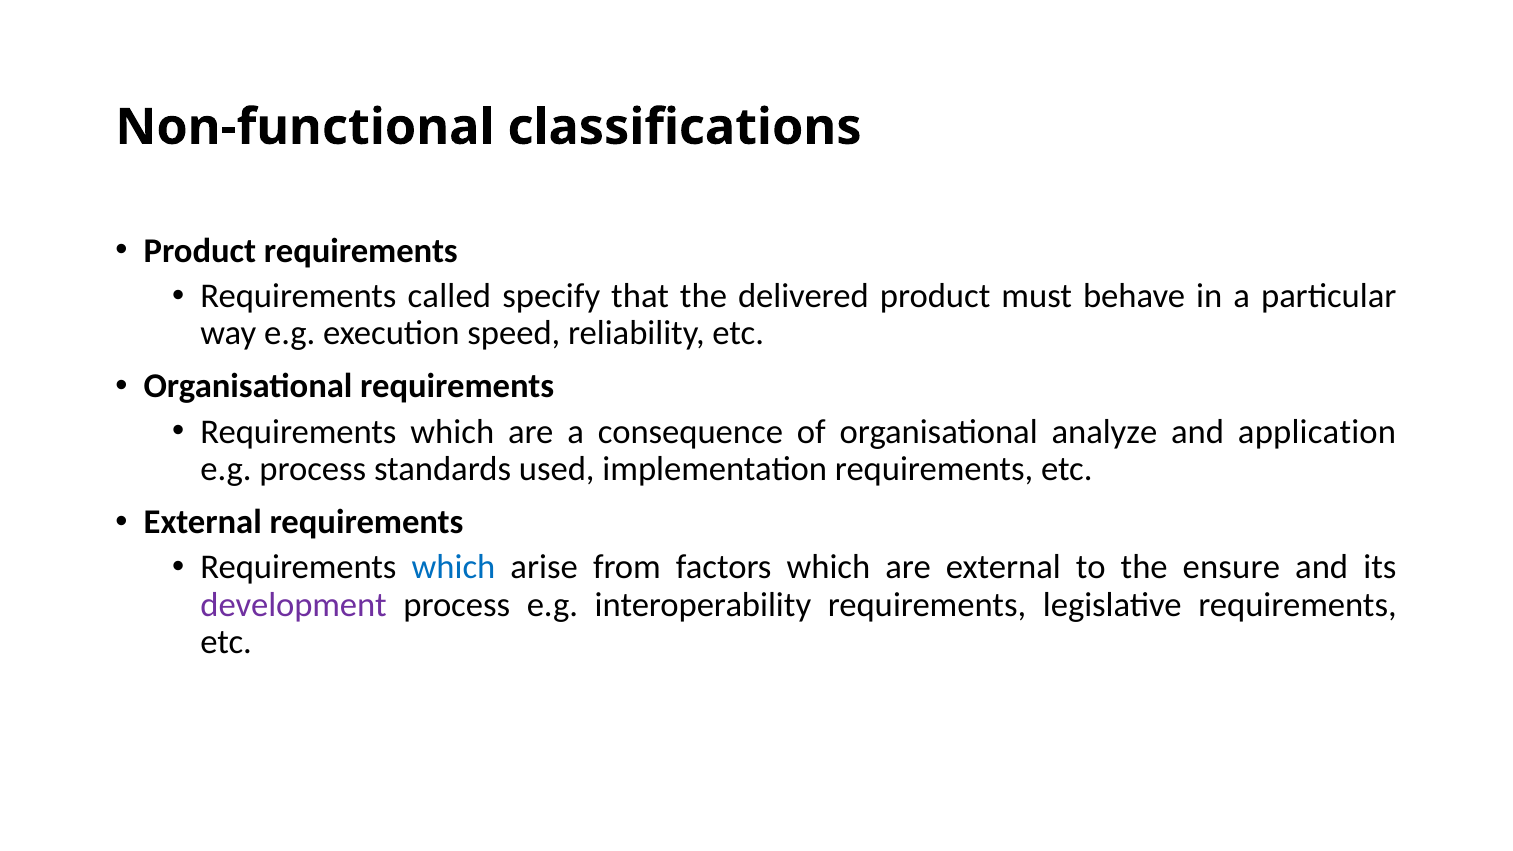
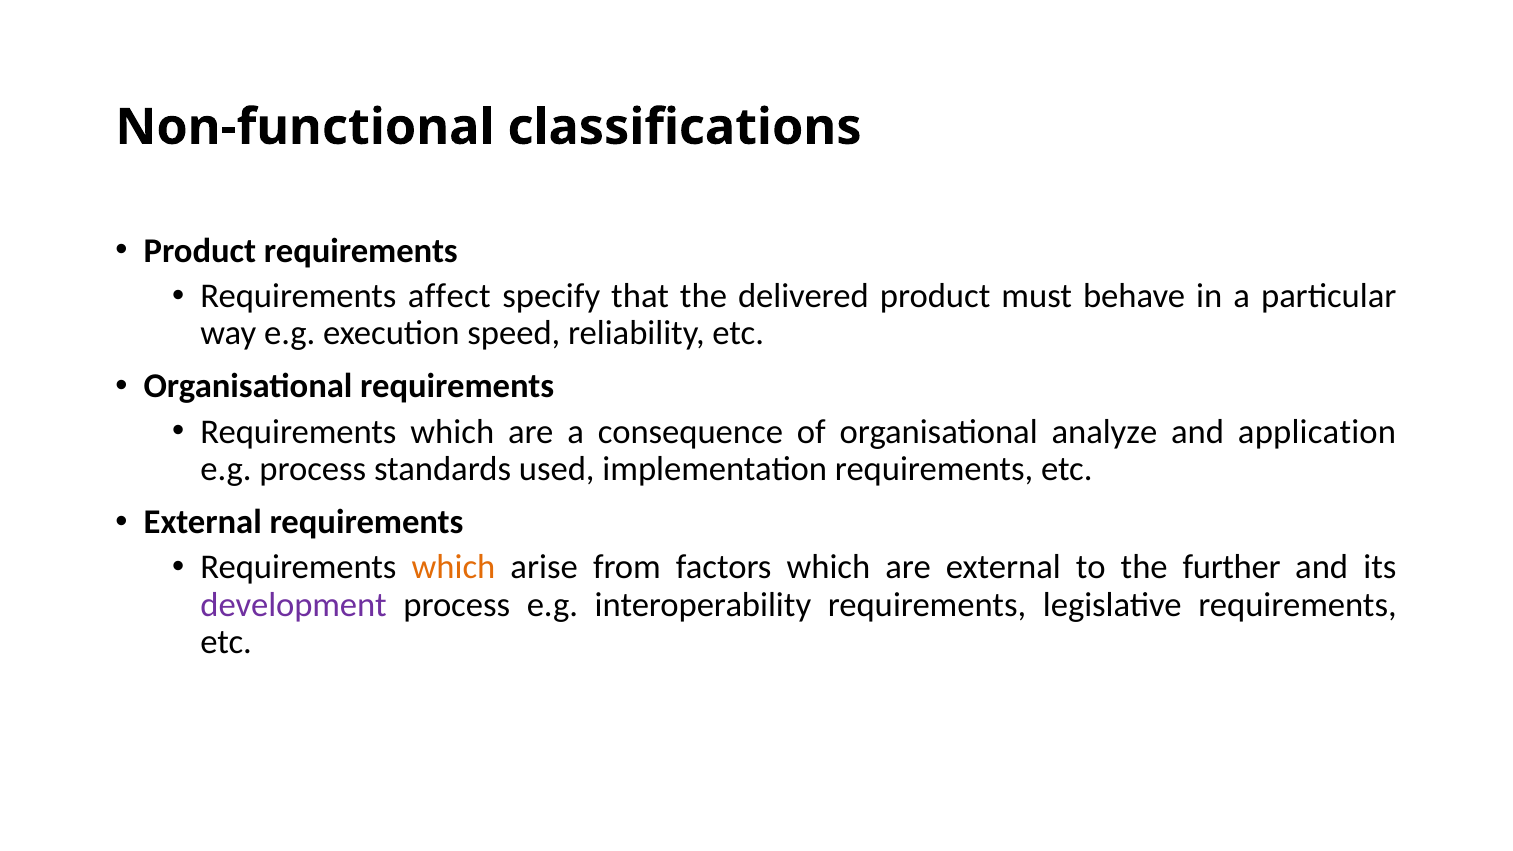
called: called -> affect
which at (454, 568) colour: blue -> orange
ensure: ensure -> further
